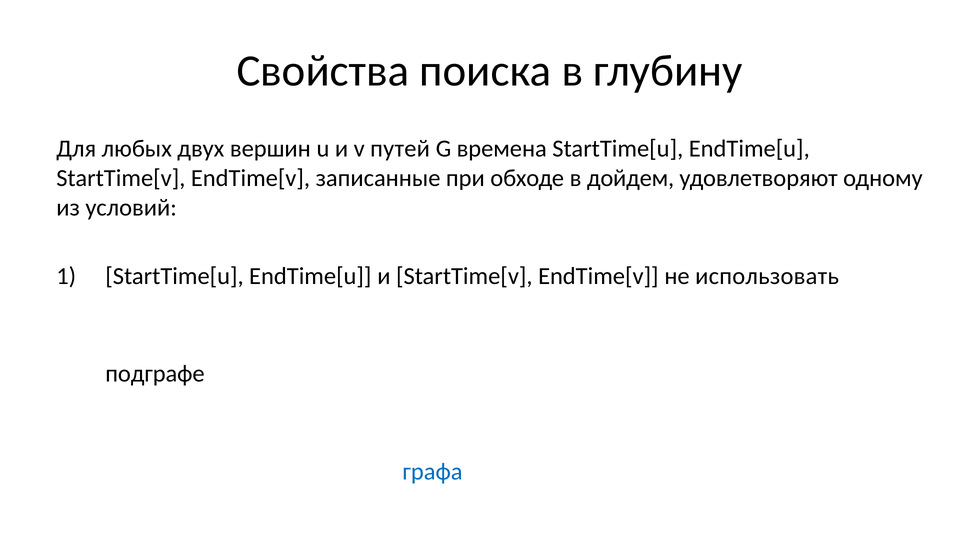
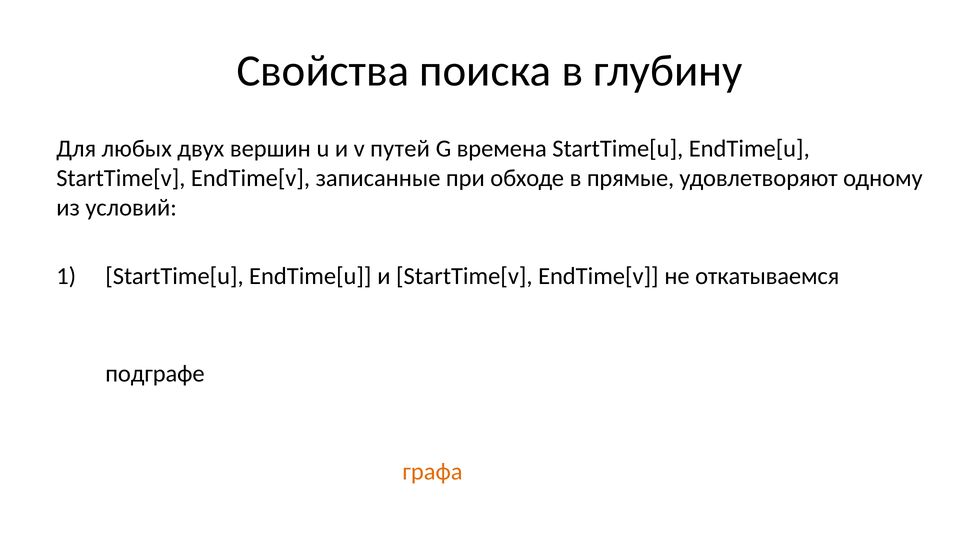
дойдем: дойдем -> прямые
использовать: использовать -> откатываемся
графа at (433, 472) colour: blue -> orange
